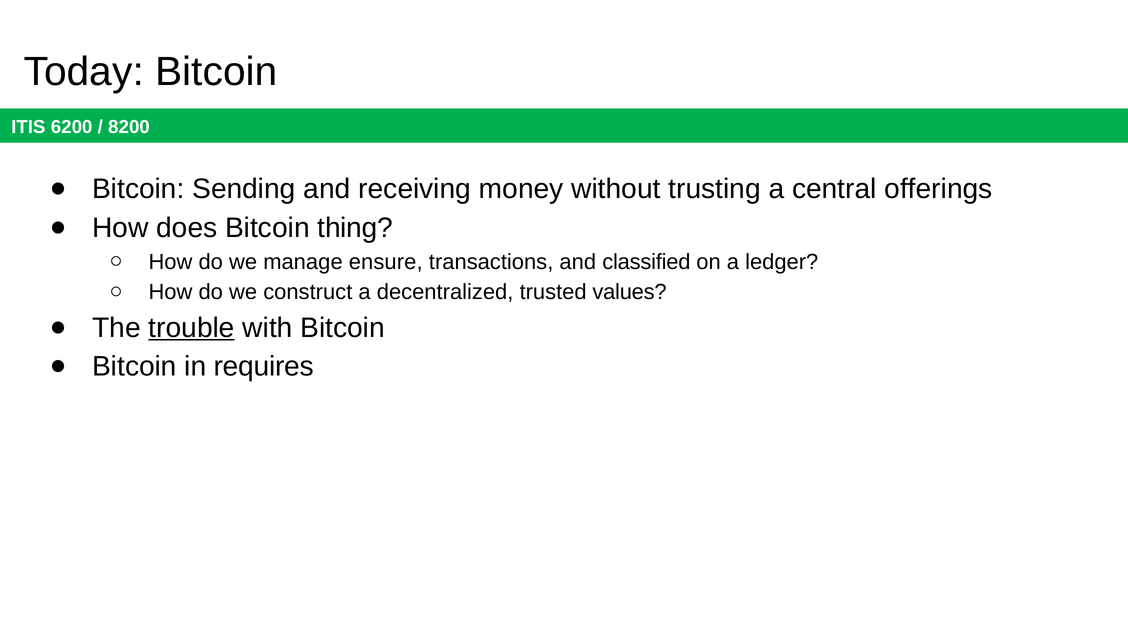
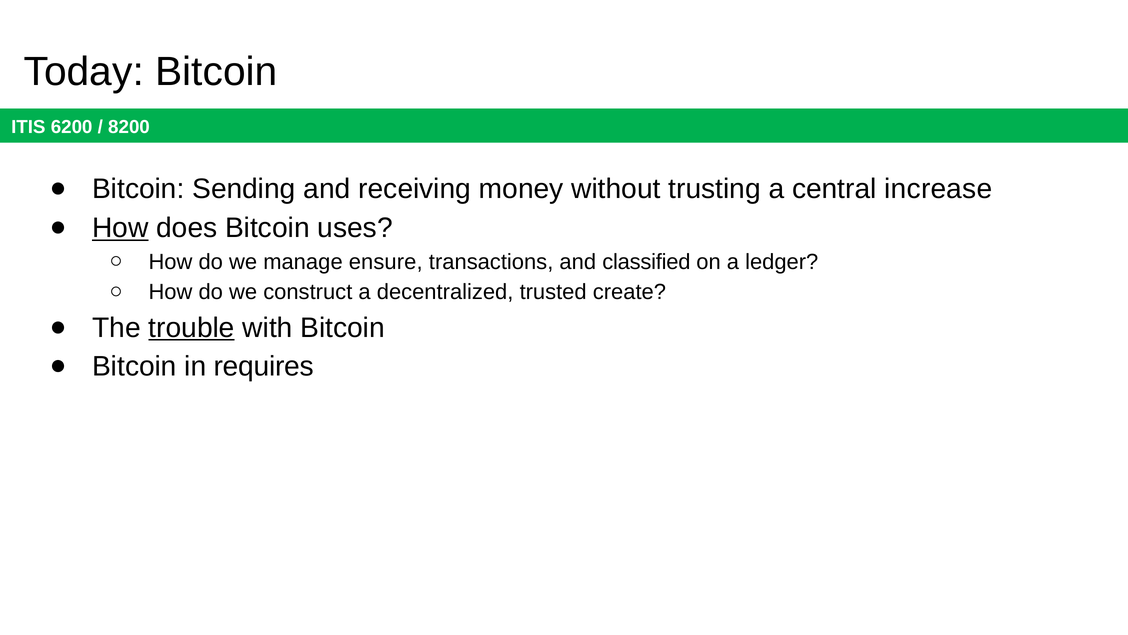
offerings: offerings -> increase
How at (120, 228) underline: none -> present
thing: thing -> uses
values: values -> create
